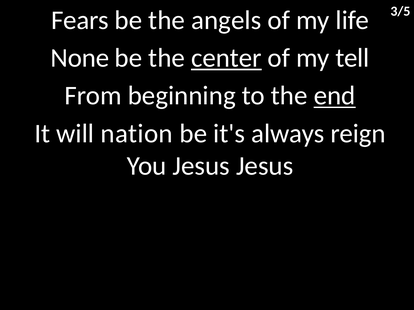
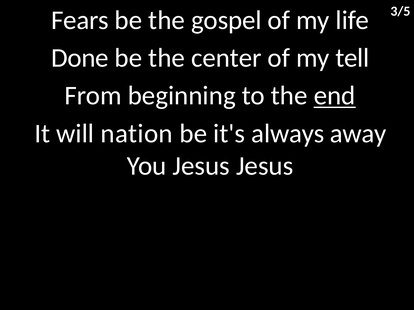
angels: angels -> gospel
None: None -> Done
center underline: present -> none
reign: reign -> away
